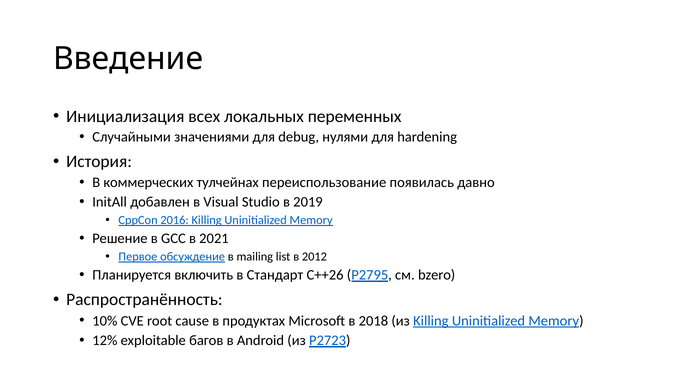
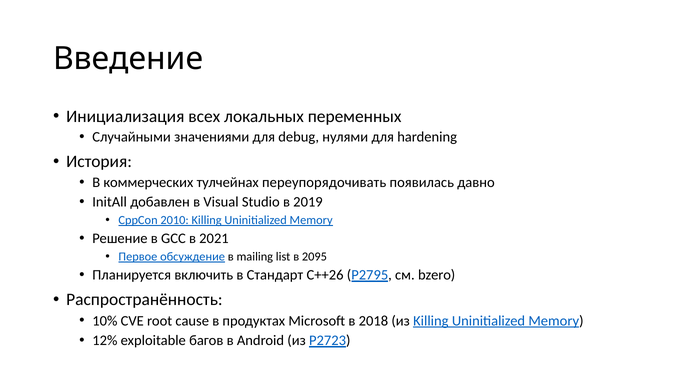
переиспользование: переиспользование -> переупорядочивать
2016: 2016 -> 2010
2012: 2012 -> 2095
